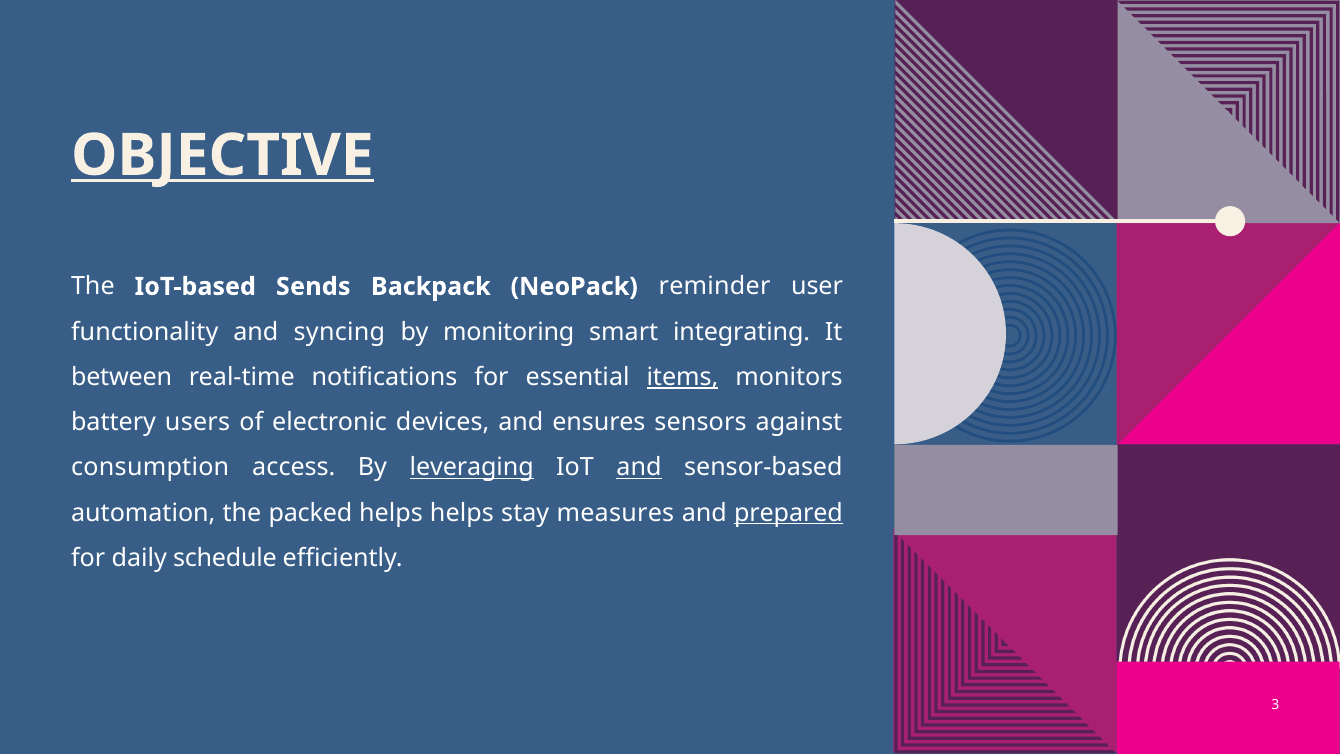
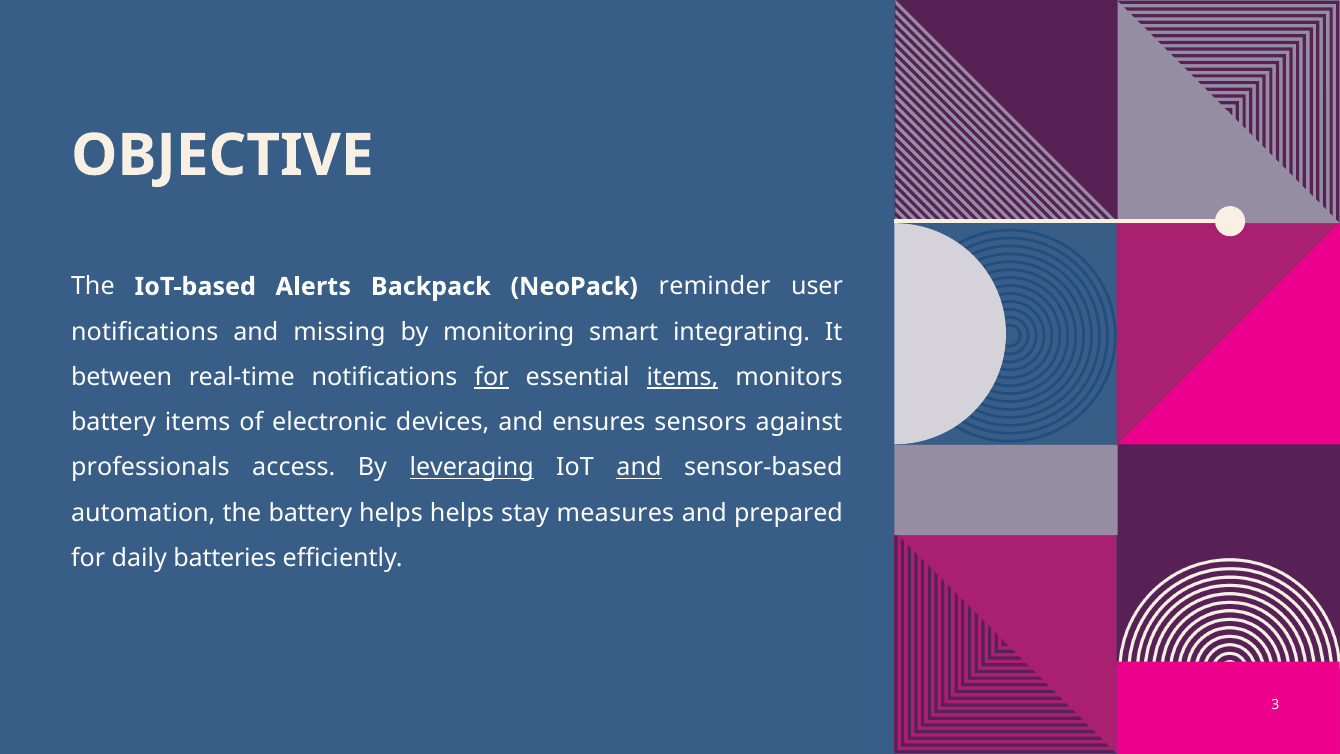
OBJECTIVE underline: present -> none
Sends: Sends -> Alerts
functionality at (145, 332): functionality -> notifications
syncing: syncing -> missing
for at (491, 377) underline: none -> present
battery users: users -> items
consumption: consumption -> professionals
the packed: packed -> battery
prepared underline: present -> none
schedule: schedule -> batteries
